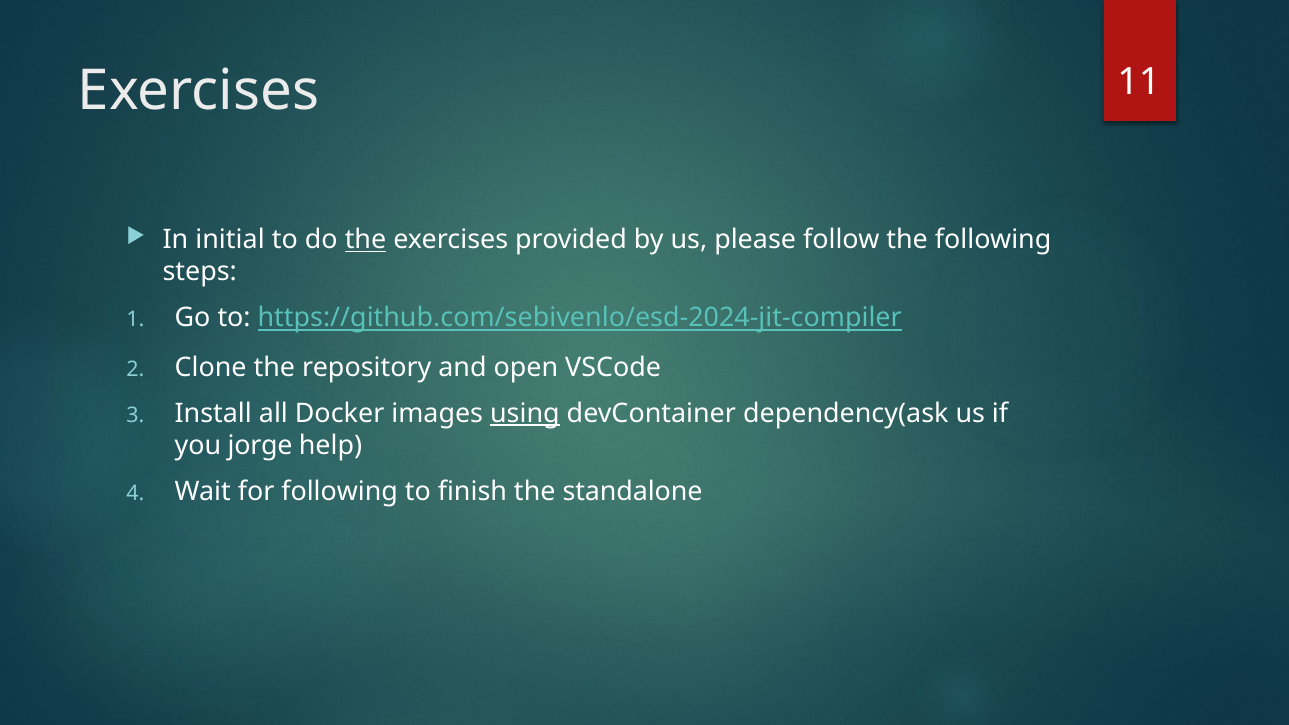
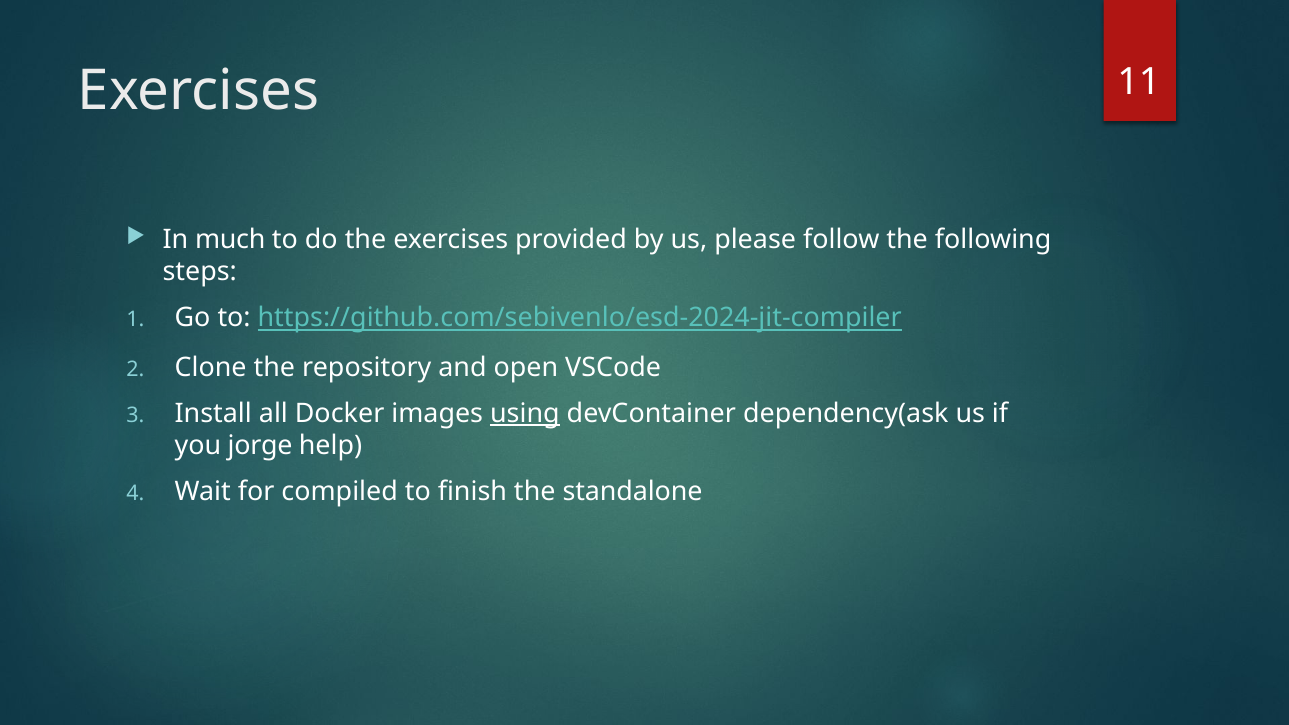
initial: initial -> much
the at (366, 240) underline: present -> none
for following: following -> compiled
